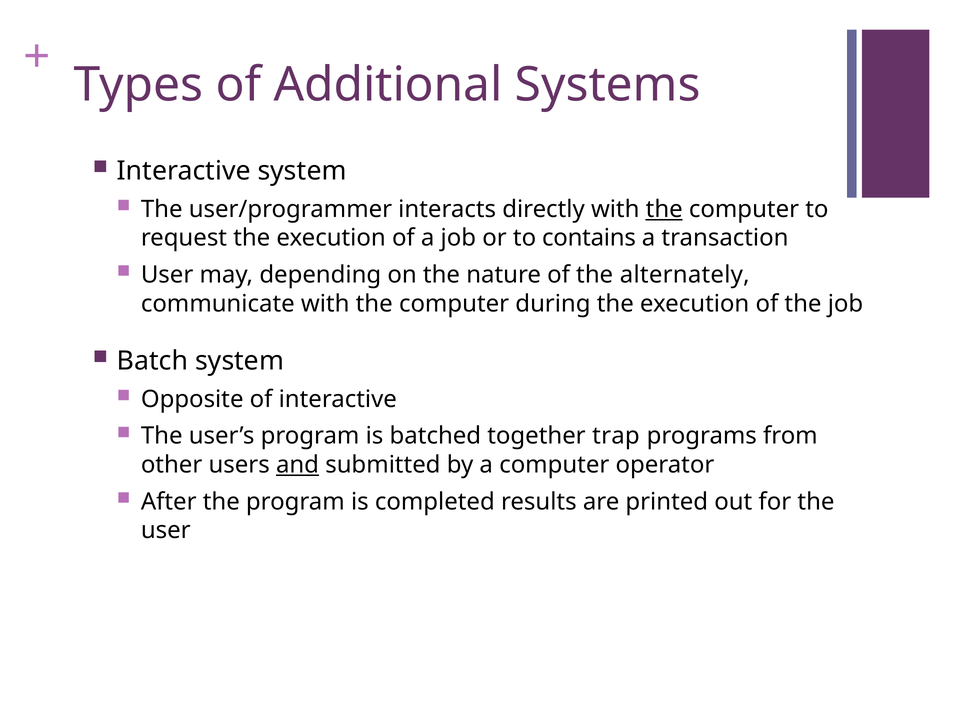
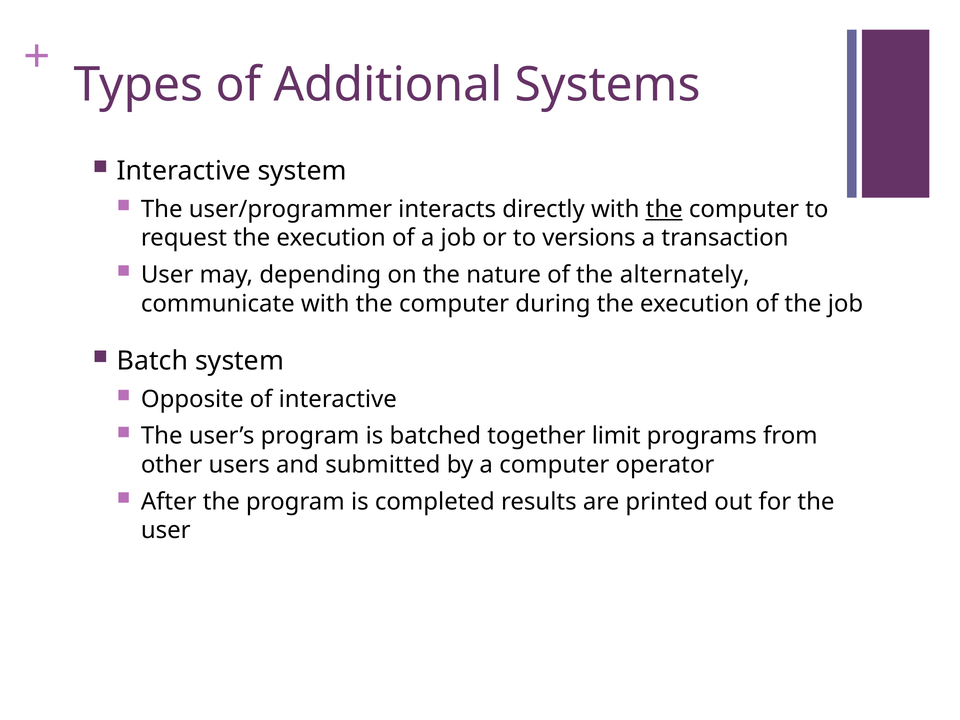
contains: contains -> versions
trap: trap -> limit
and underline: present -> none
